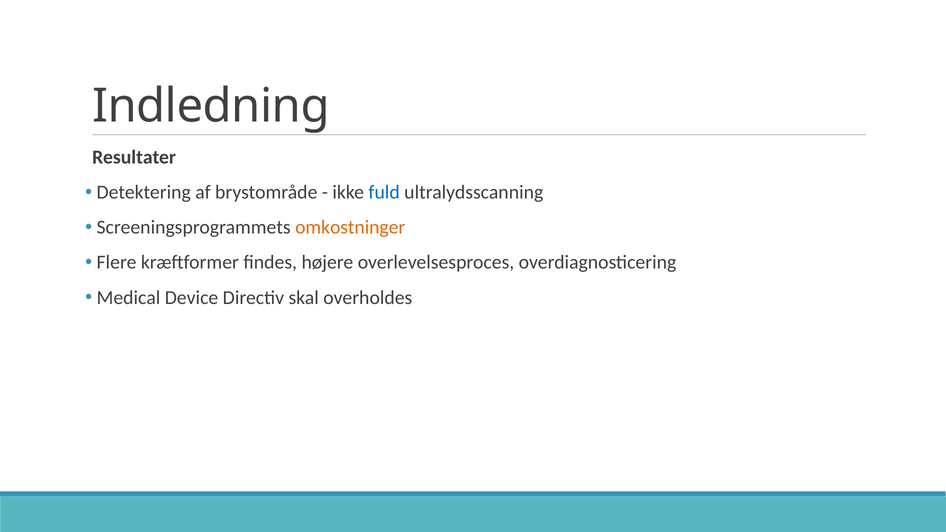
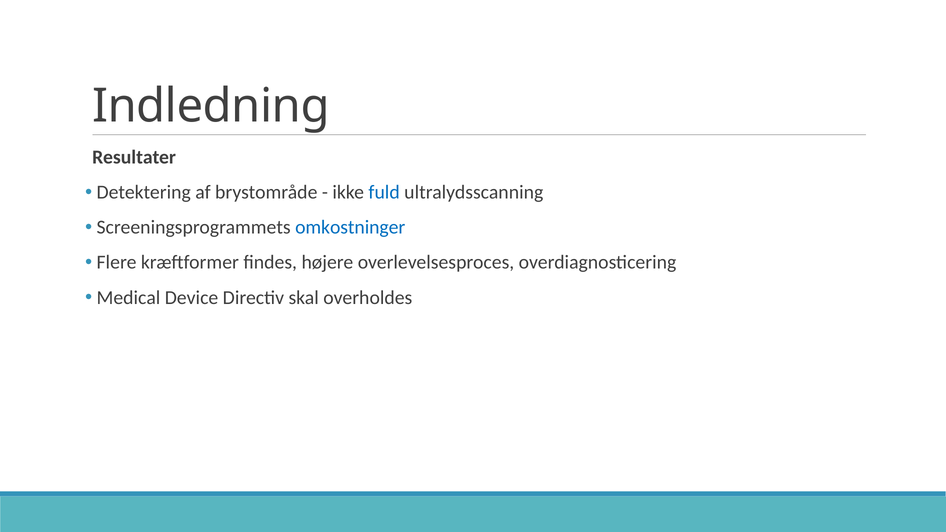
omkostninger colour: orange -> blue
